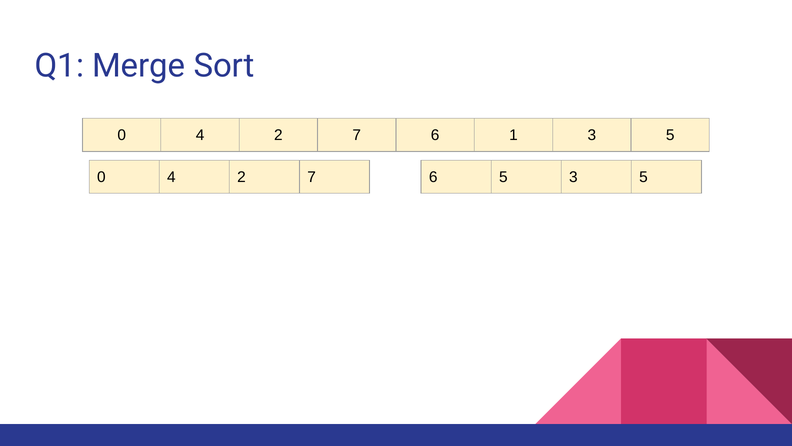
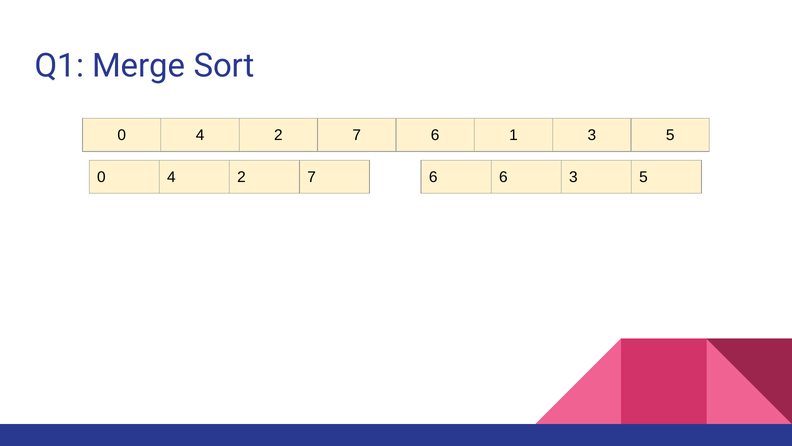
6 5: 5 -> 6
